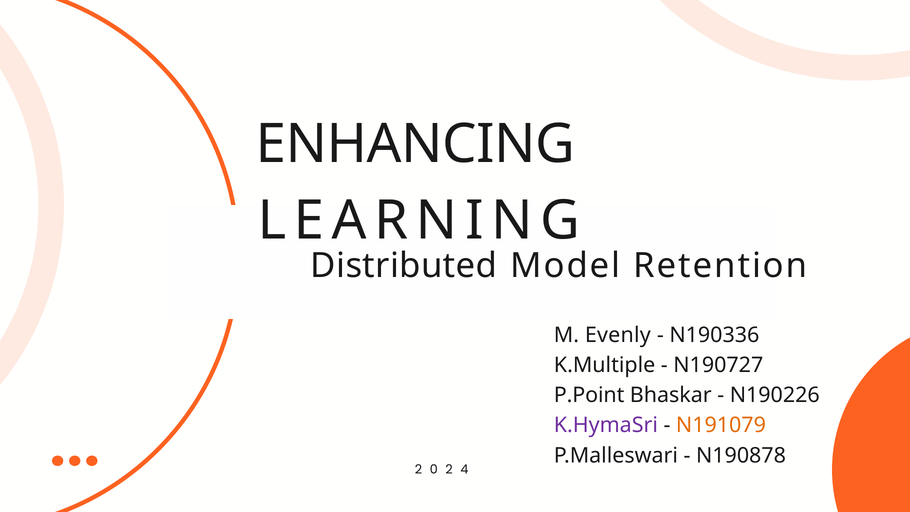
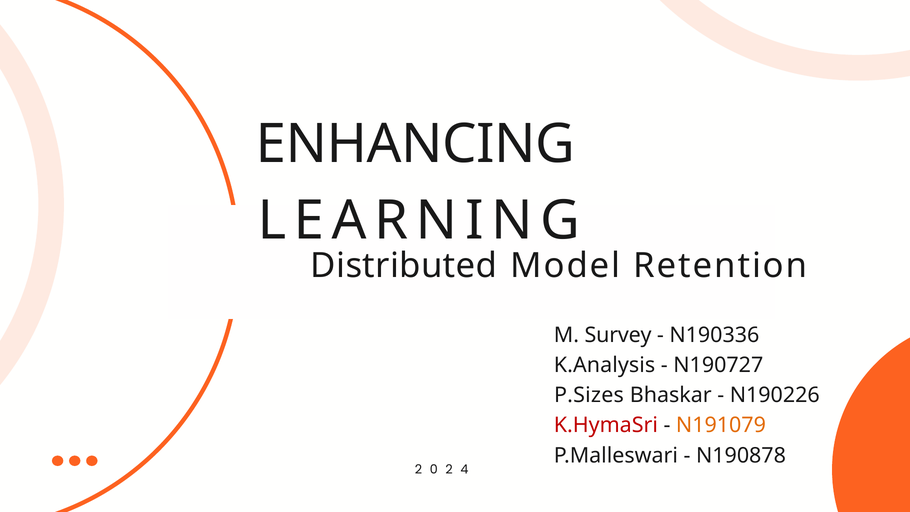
Evenly: Evenly -> Survey
K.Multiple: K.Multiple -> K.Analysis
P.Point: P.Point -> P.Sizes
K.HymaSri colour: purple -> red
